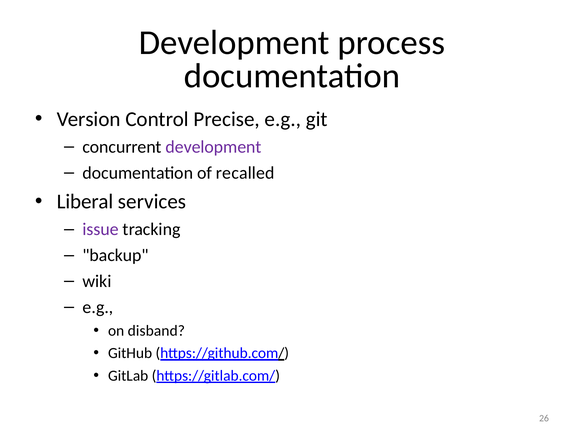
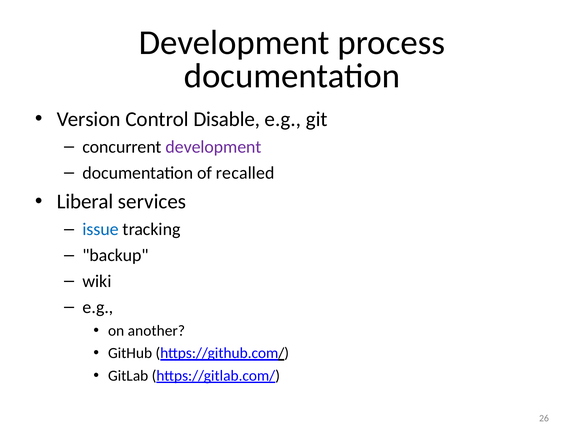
Precise: Precise -> Disable
issue colour: purple -> blue
disband: disband -> another
